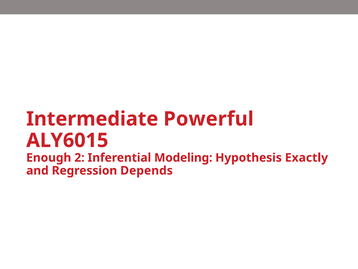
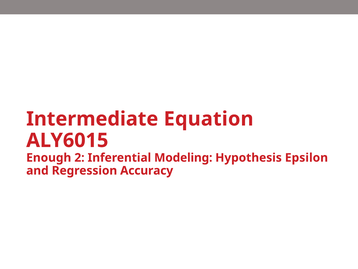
Powerful: Powerful -> Equation
Exactly: Exactly -> Epsilon
Depends: Depends -> Accuracy
